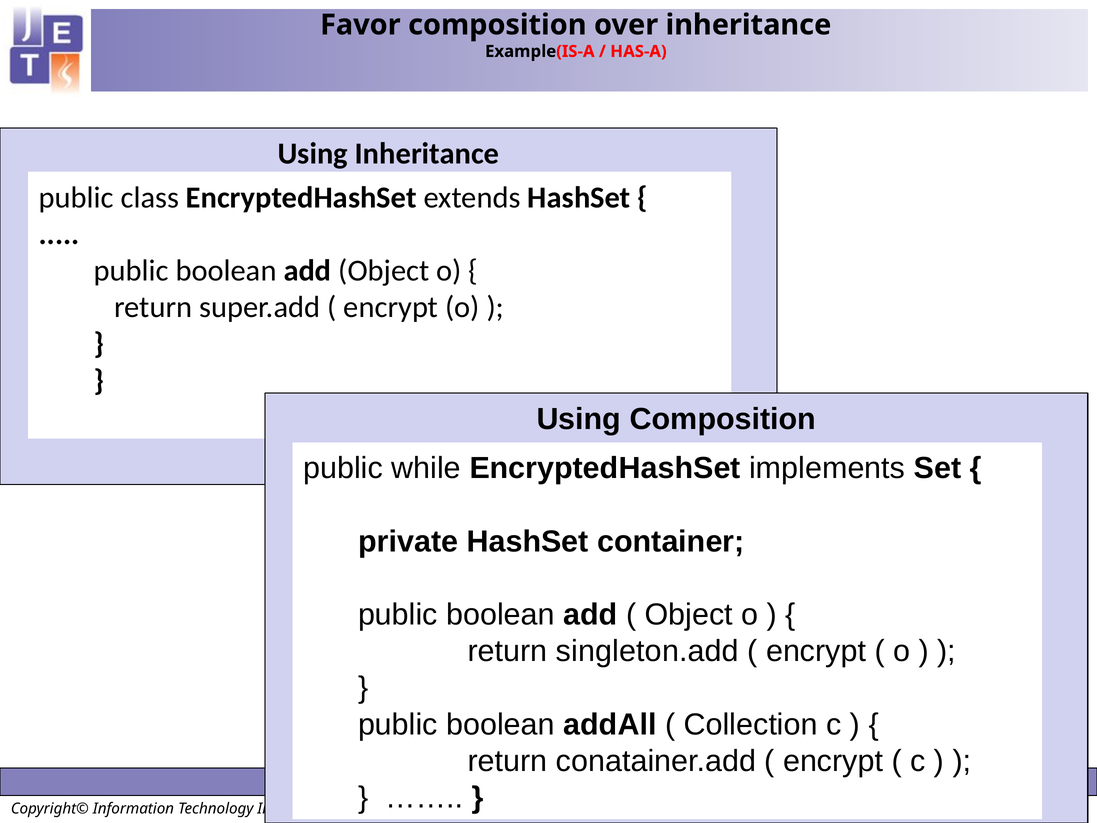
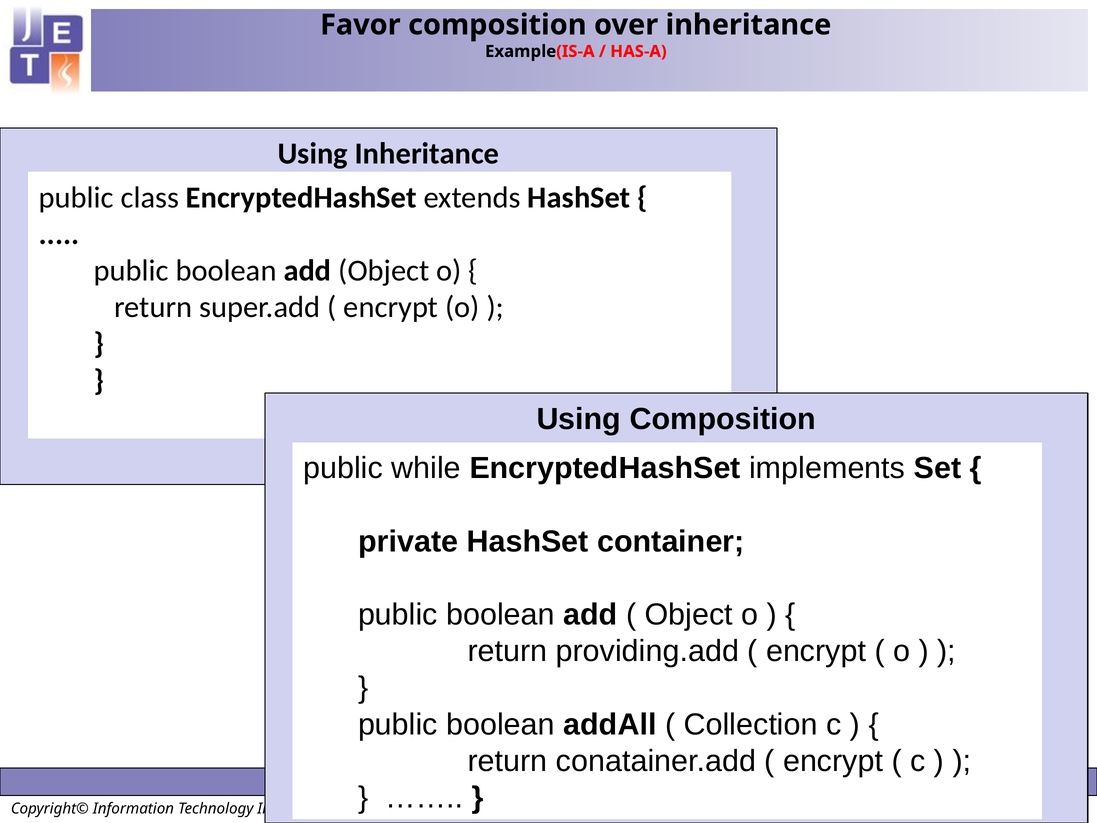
singleton.add: singleton.add -> providing.add
